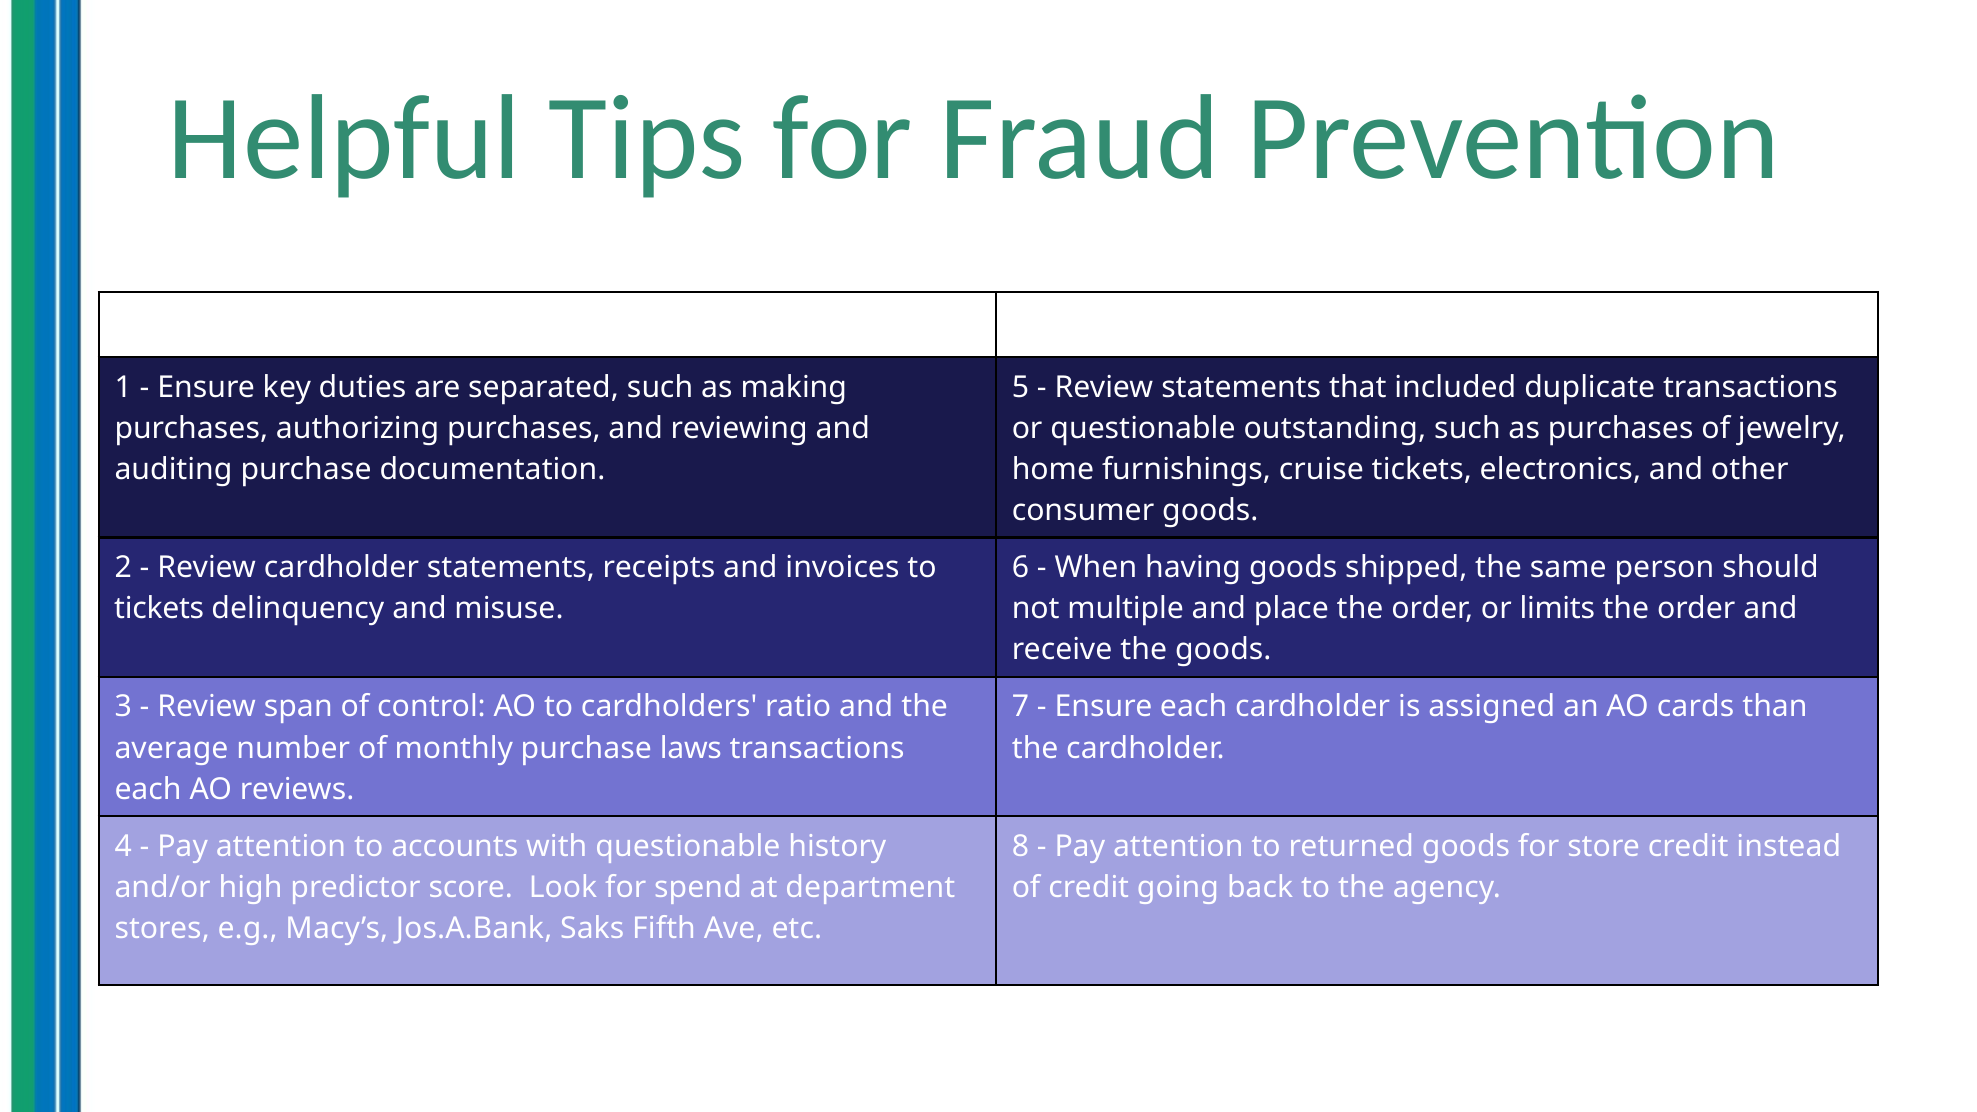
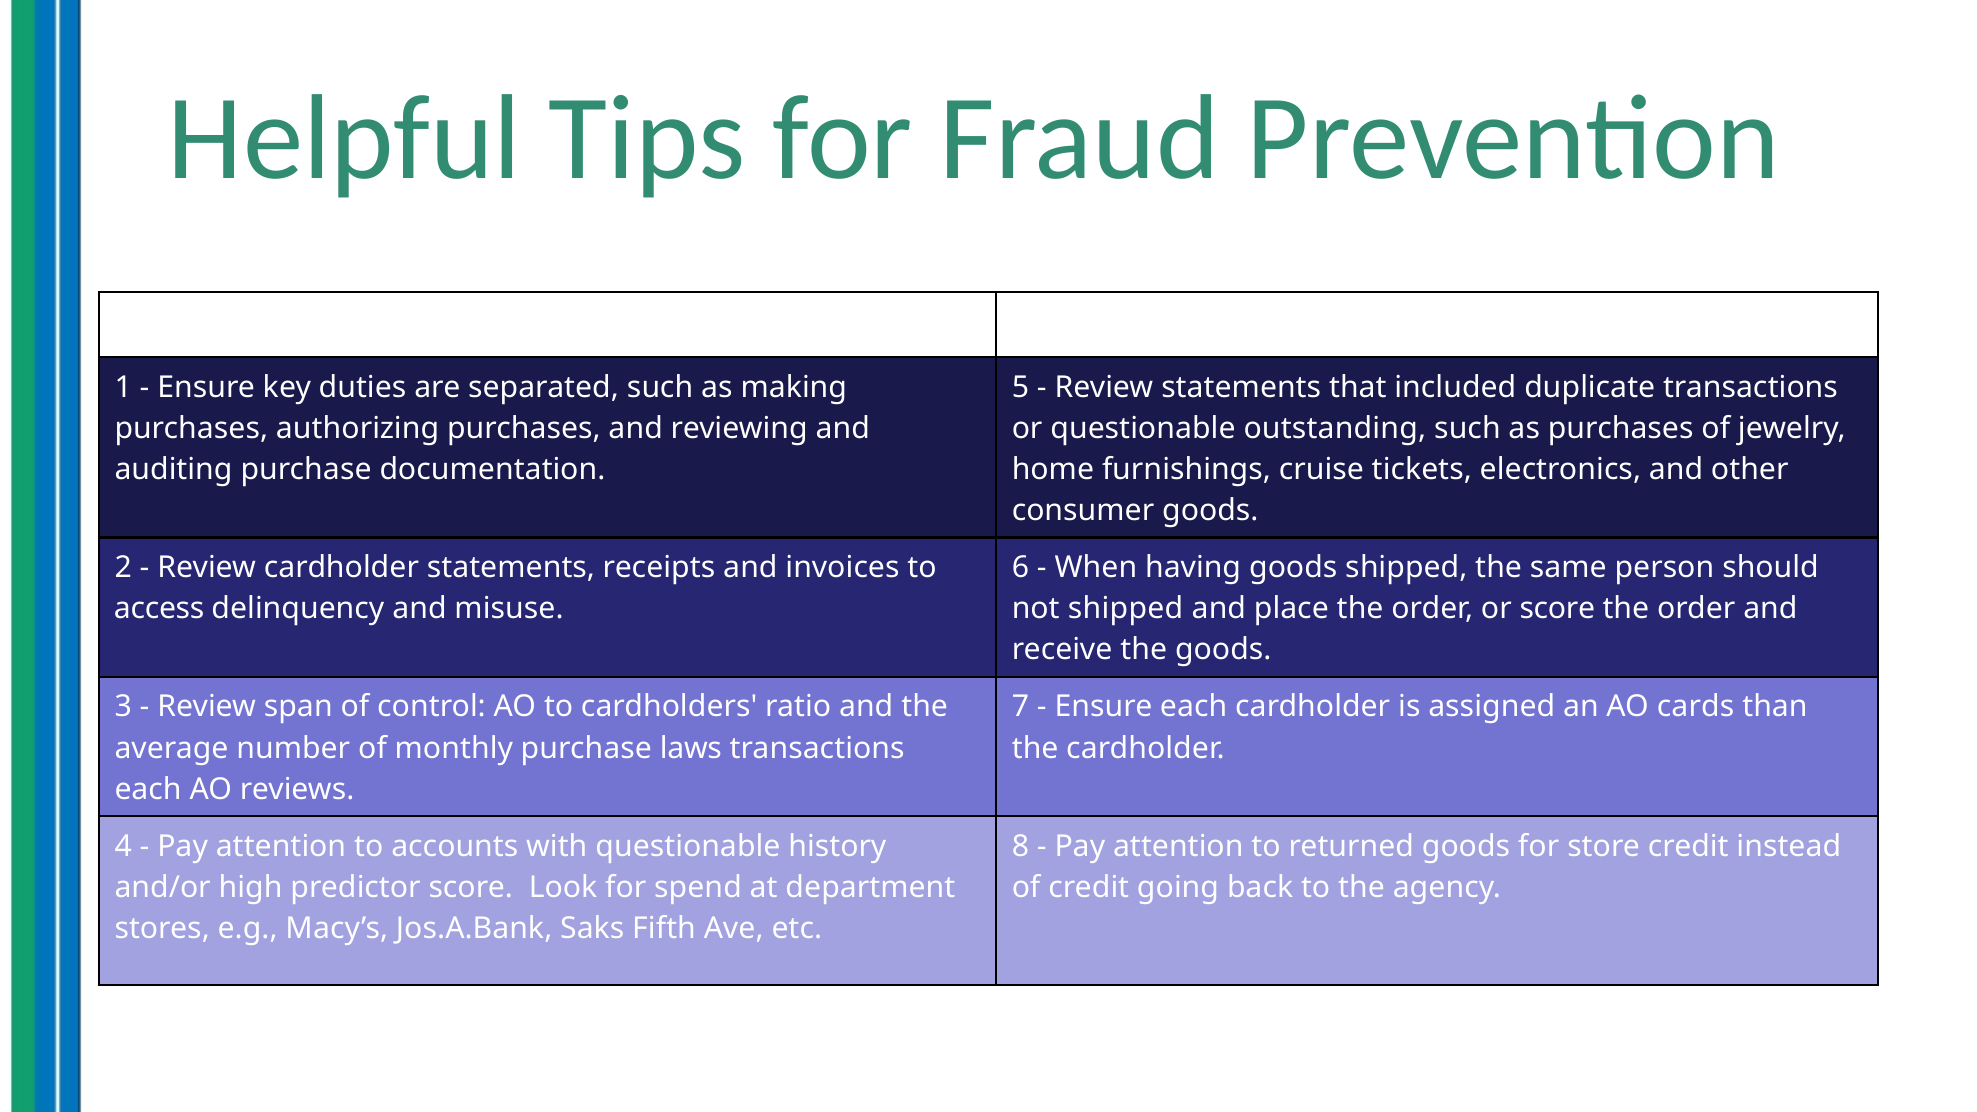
tickets at (159, 609): tickets -> access
not multiple: multiple -> shipped
or limits: limits -> score
